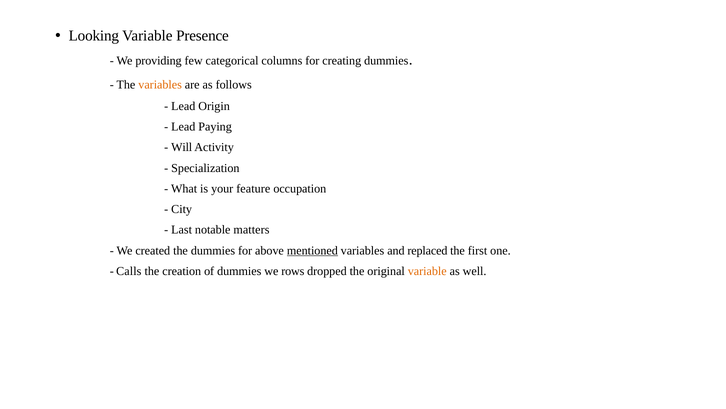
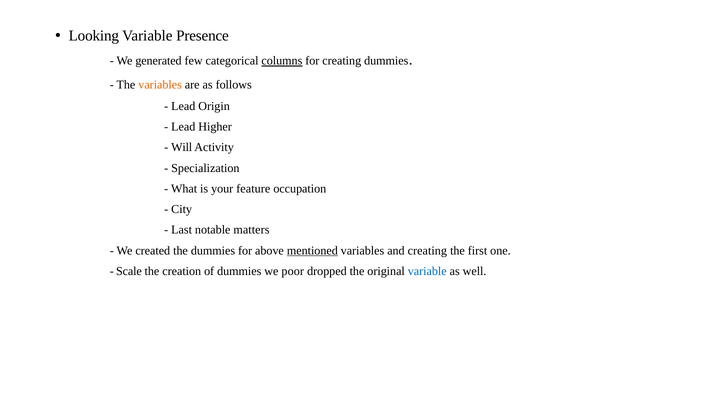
providing: providing -> generated
columns underline: none -> present
Paying: Paying -> Higher
and replaced: replaced -> creating
Calls: Calls -> Scale
rows: rows -> poor
variable at (427, 271) colour: orange -> blue
